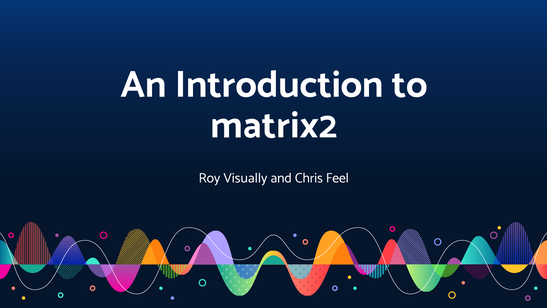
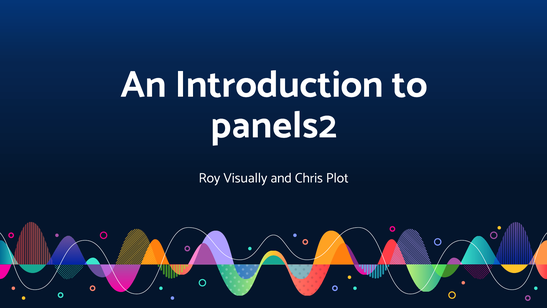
matrix2: matrix2 -> panels2
Feel: Feel -> Plot
